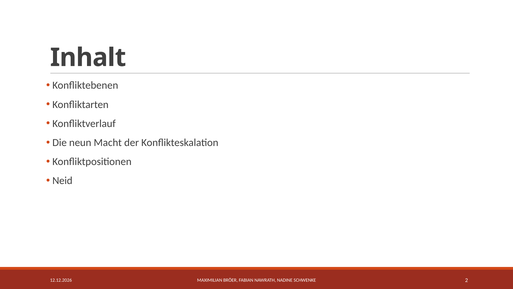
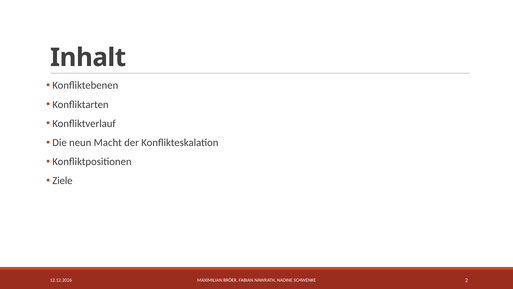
Neid: Neid -> Ziele
